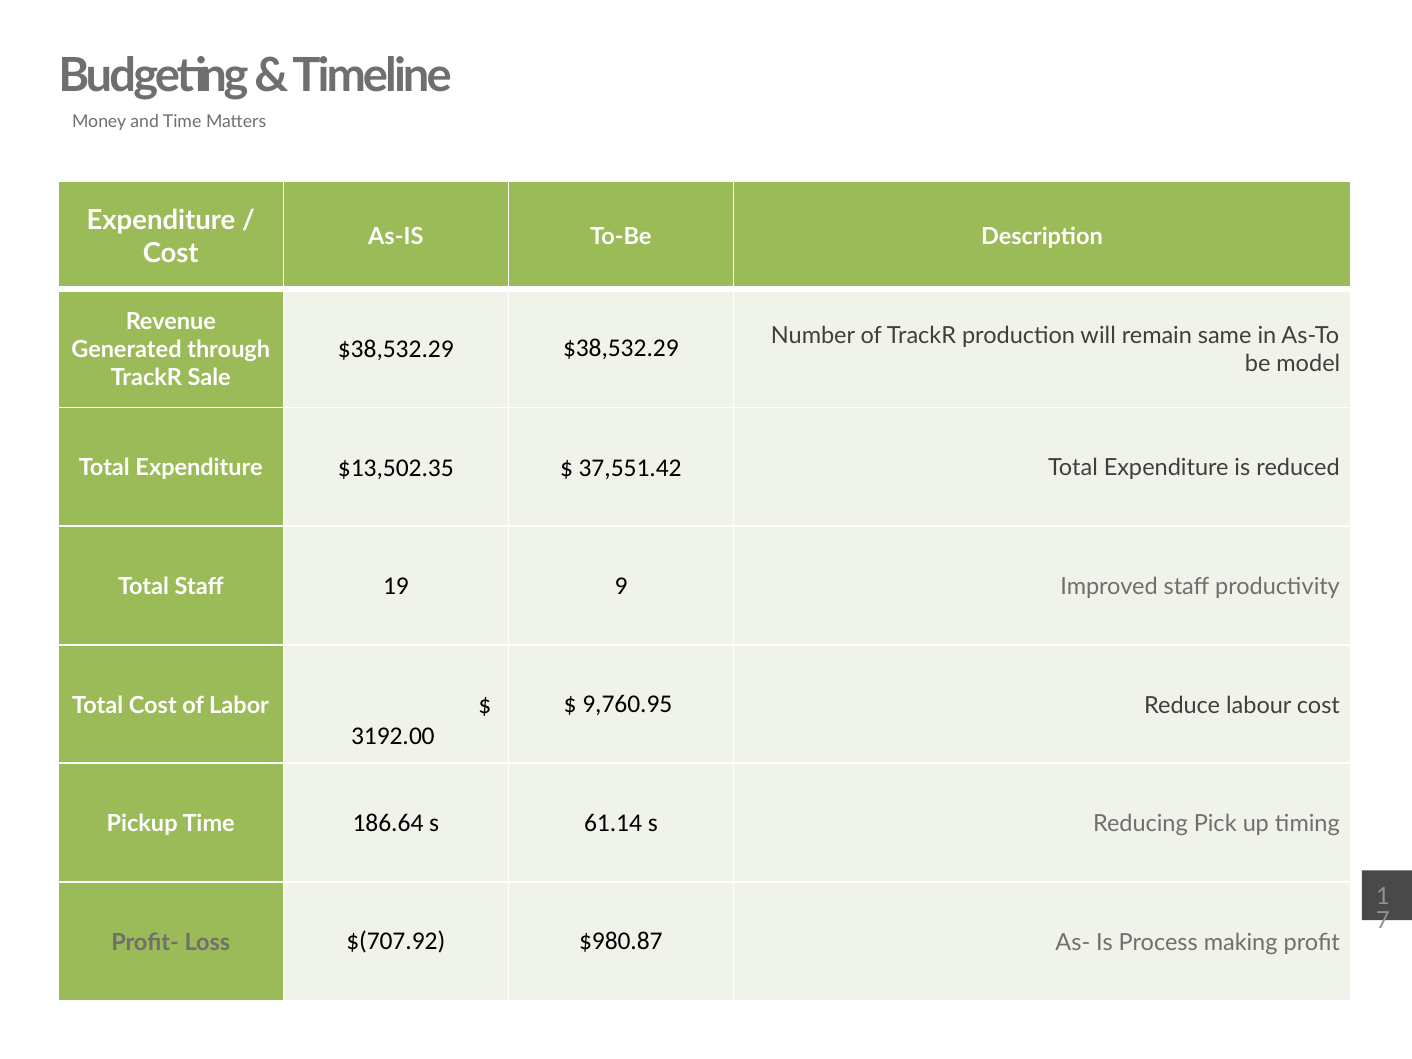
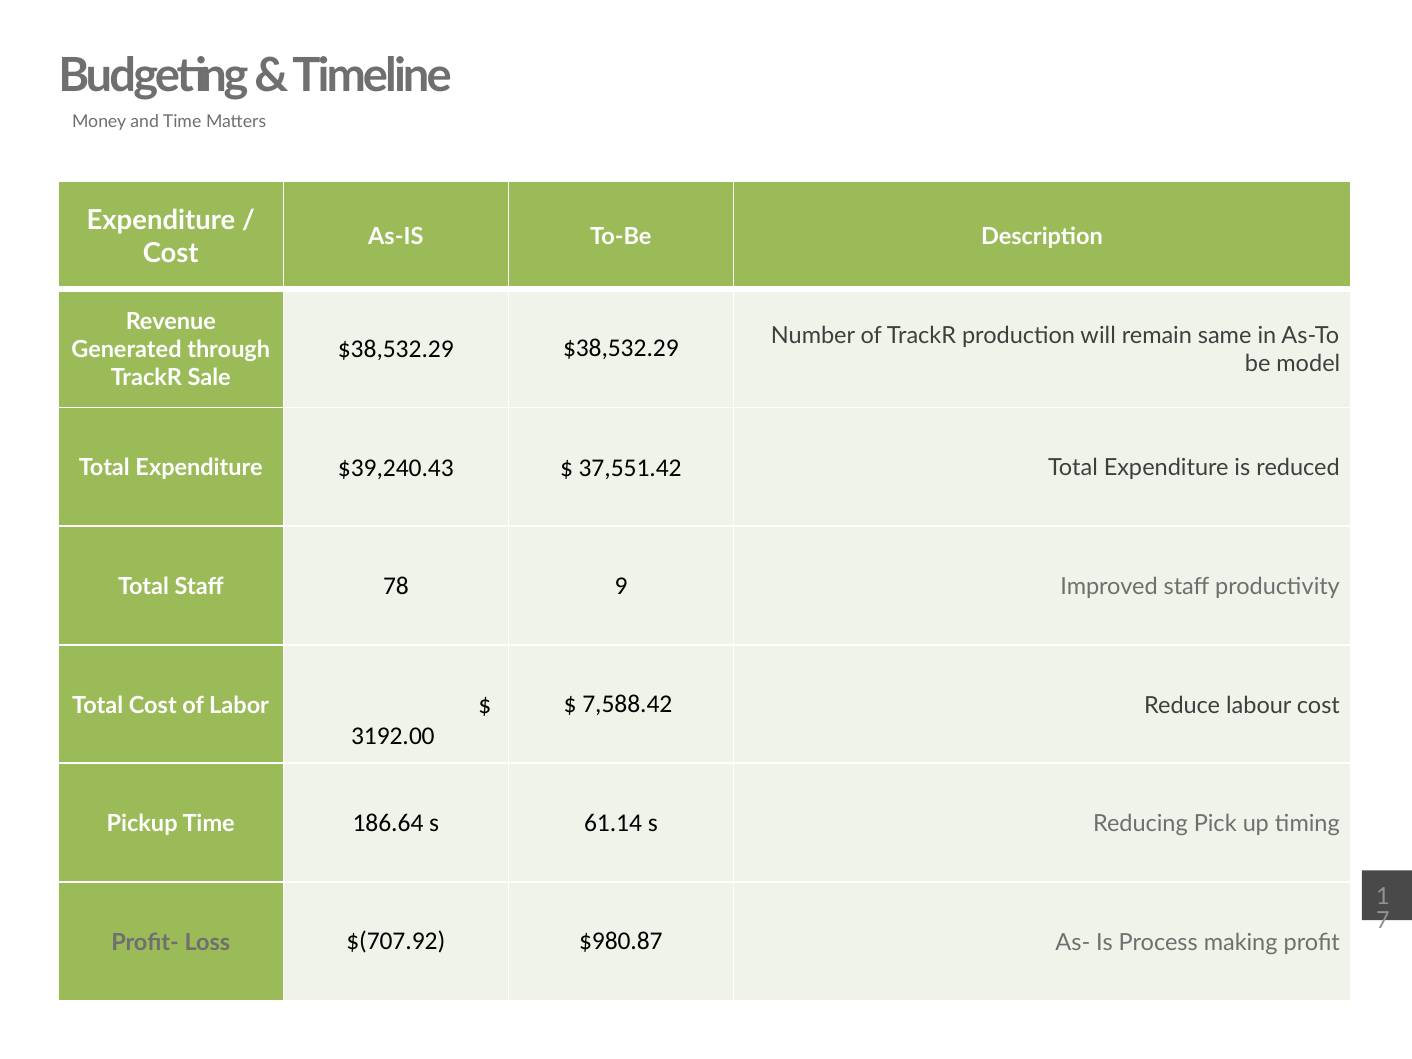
$13,502.35: $13,502.35 -> $39,240.43
19: 19 -> 78
9,760.95: 9,760.95 -> 7,588.42
